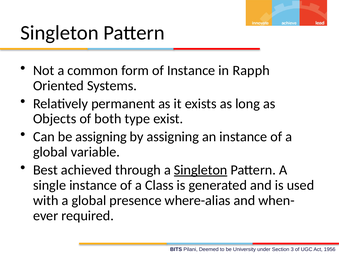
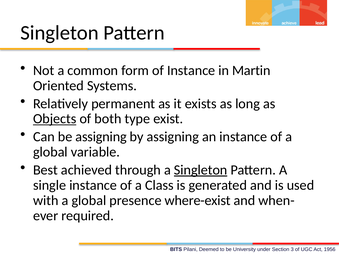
Rapph: Rapph -> Martin
Objects underline: none -> present
where-alias: where-alias -> where-exist
